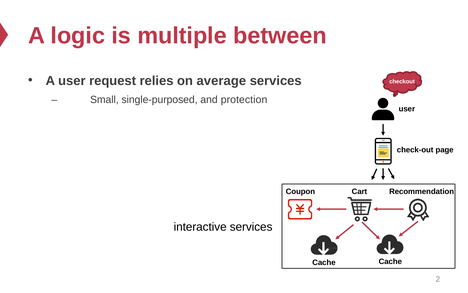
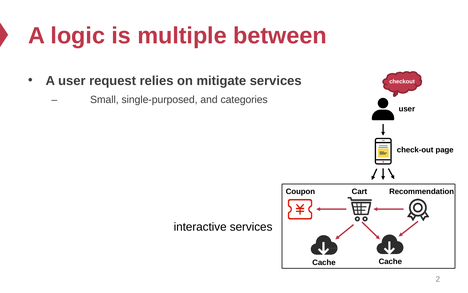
average: average -> mitigate
protection: protection -> categories
